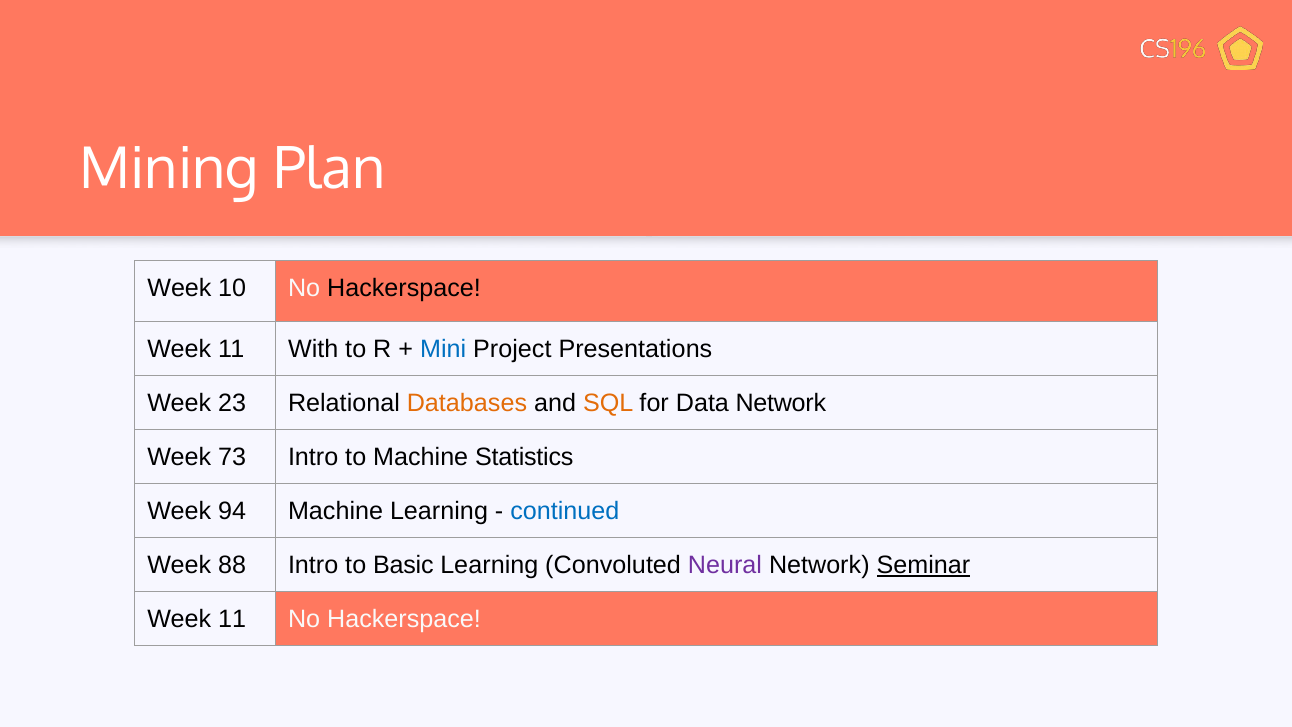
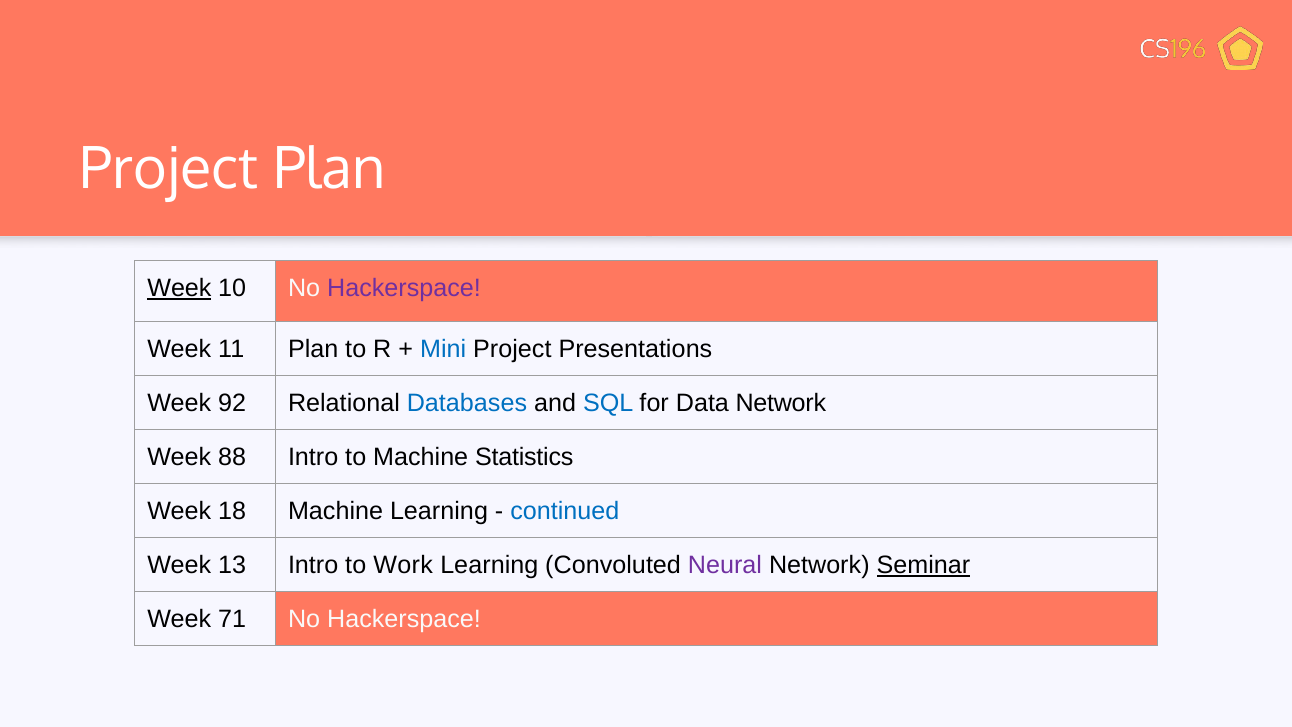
Mining at (169, 169): Mining -> Project
Week at (179, 288) underline: none -> present
Hackerspace at (404, 288) colour: black -> purple
11 With: With -> Plan
23: 23 -> 92
Databases colour: orange -> blue
SQL colour: orange -> blue
73: 73 -> 88
94: 94 -> 18
88: 88 -> 13
Basic: Basic -> Work
11 at (232, 619): 11 -> 71
